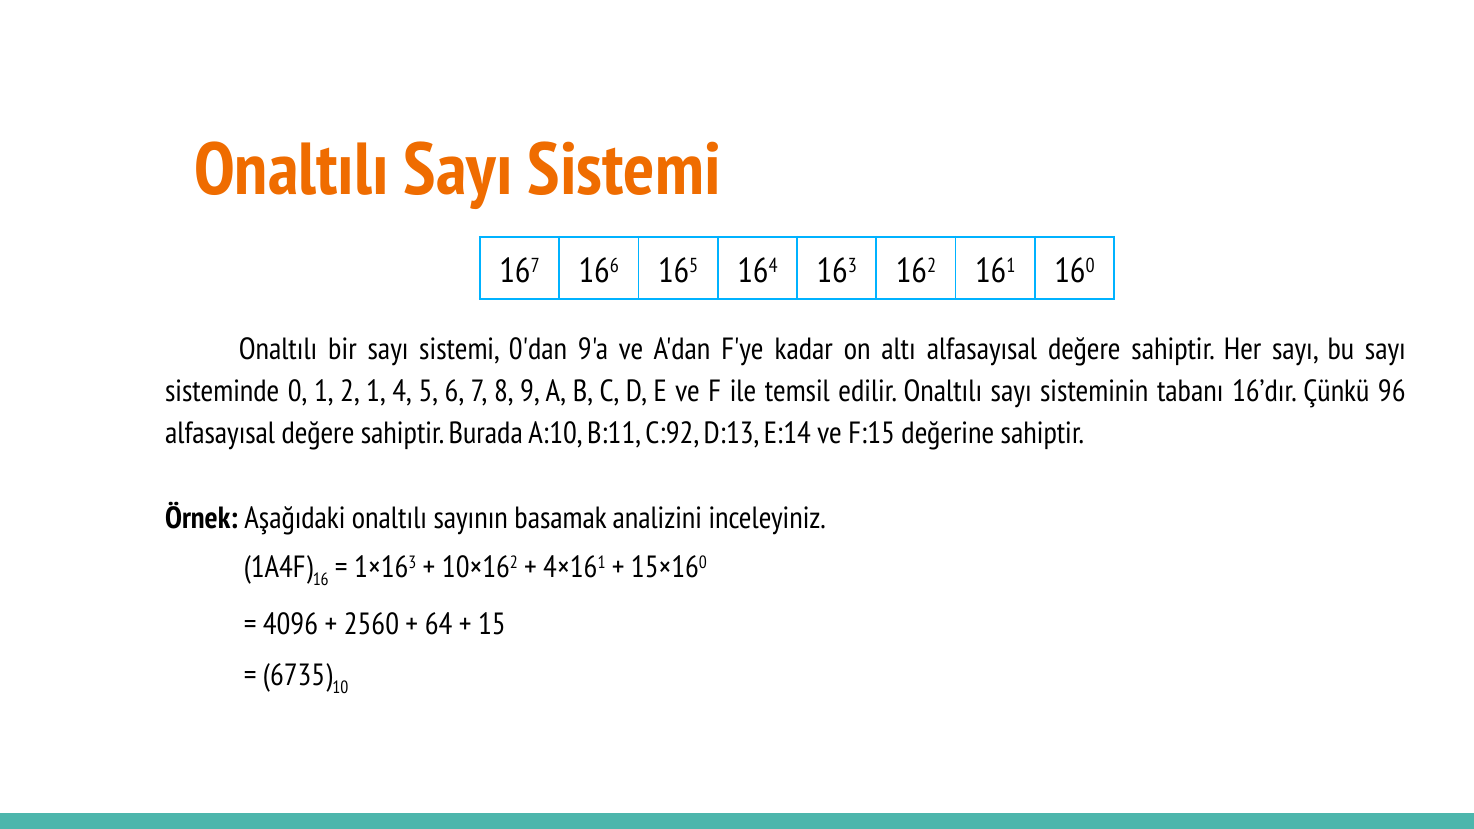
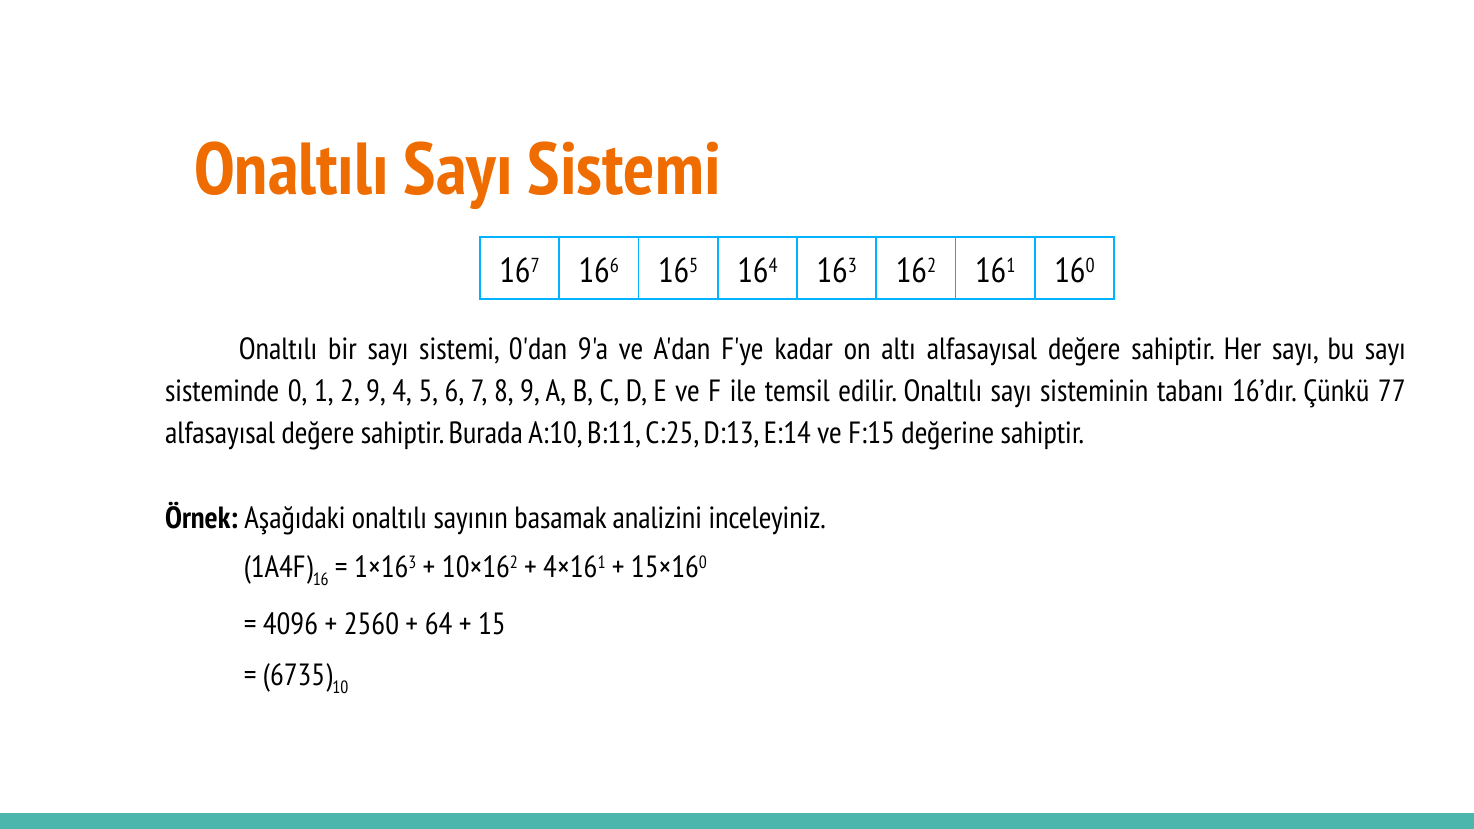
2 1: 1 -> 9
96: 96 -> 77
C:92: C:92 -> C:25
